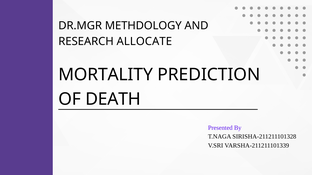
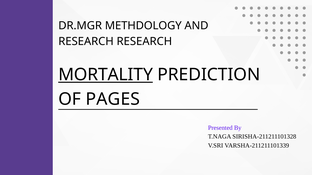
RESEARCH ALLOCATE: ALLOCATE -> RESEARCH
MORTALITY underline: none -> present
DEATH: DEATH -> PAGES
